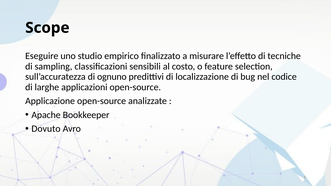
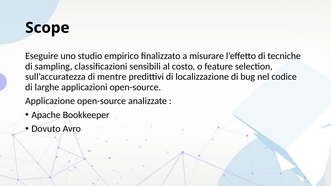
ognuno: ognuno -> mentre
